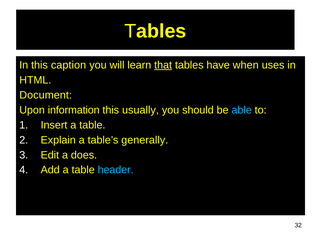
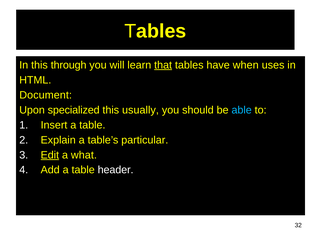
caption: caption -> through
information: information -> specialized
generally: generally -> particular
Edit underline: none -> present
does: does -> what
header colour: light blue -> white
